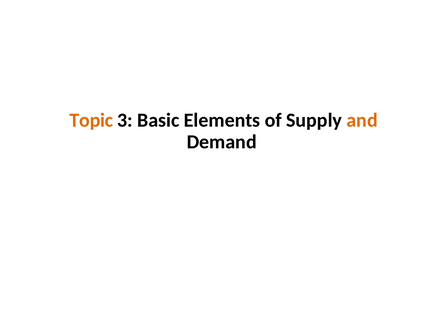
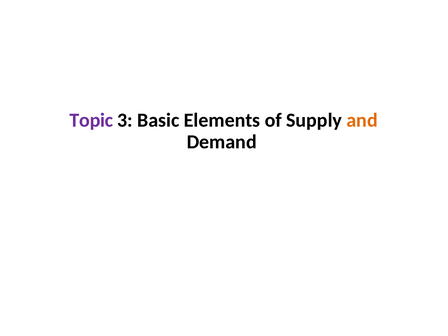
Topic colour: orange -> purple
